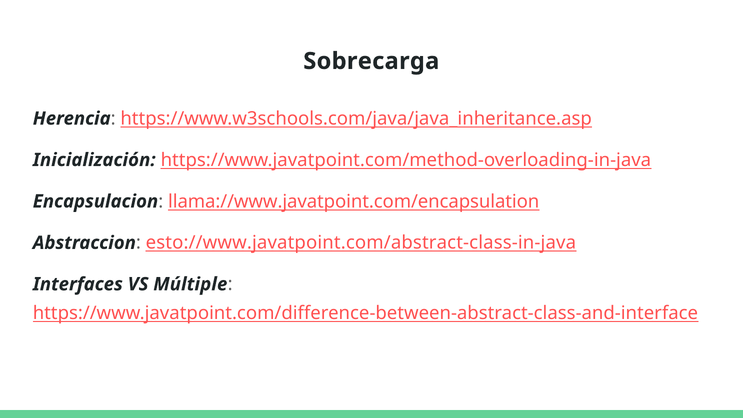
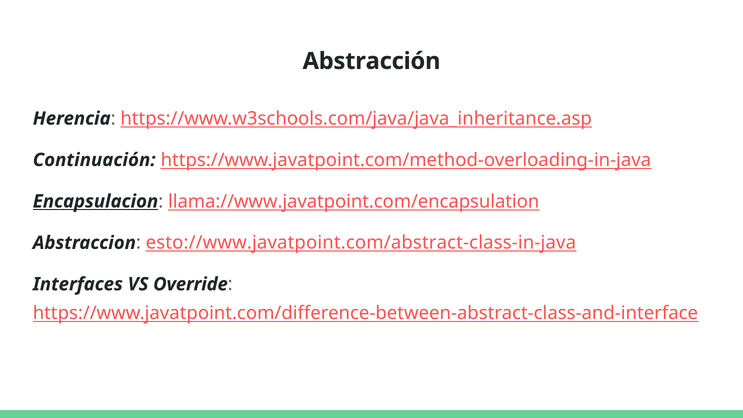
Sobrecarga: Sobrecarga -> Abstracción
Inicialización: Inicialización -> Continuación
Encapsulacion underline: none -> present
Múltiple: Múltiple -> Override
